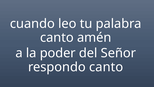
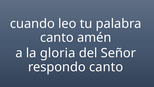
poder: poder -> gloria
